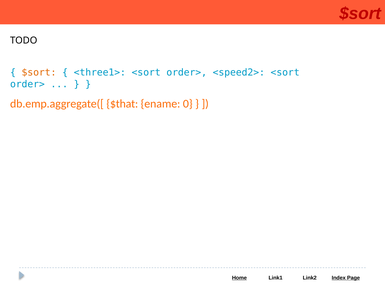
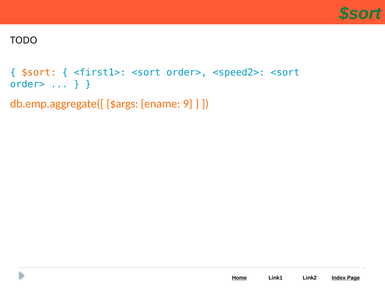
$sort at (360, 13) colour: red -> green
<three1>: <three1> -> <first1>
$that: $that -> $args
0: 0 -> 9
